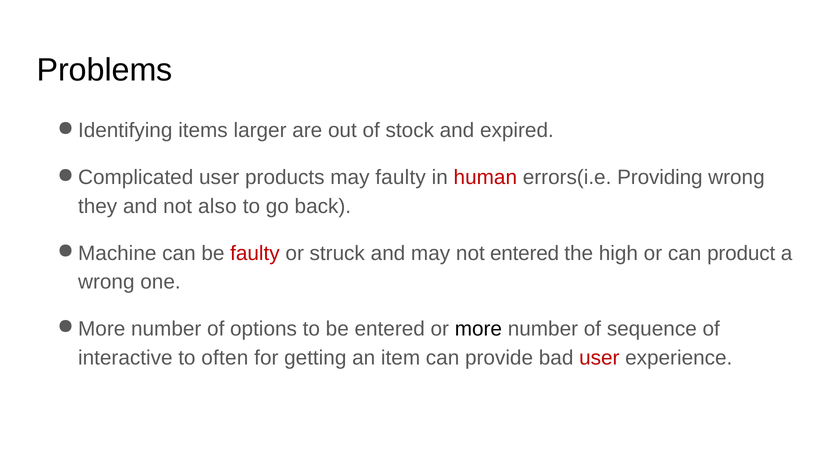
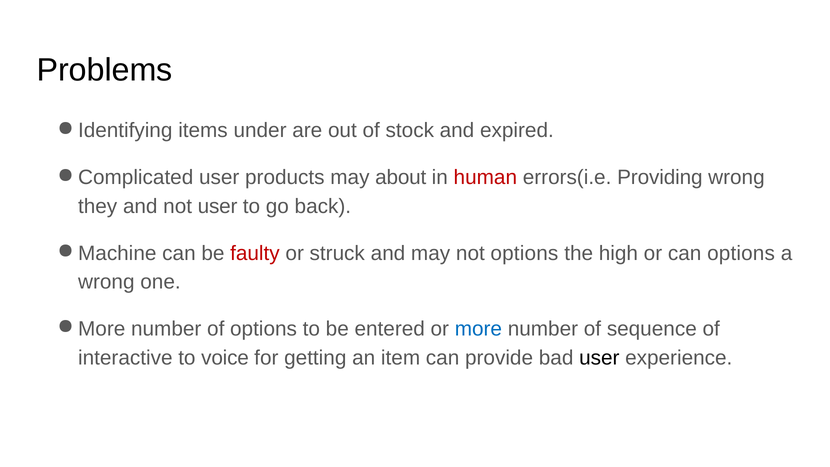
larger: larger -> under
may faulty: faulty -> about
not also: also -> user
not entered: entered -> options
can product: product -> options
more colour: black -> blue
often: often -> voice
user at (599, 358) colour: red -> black
